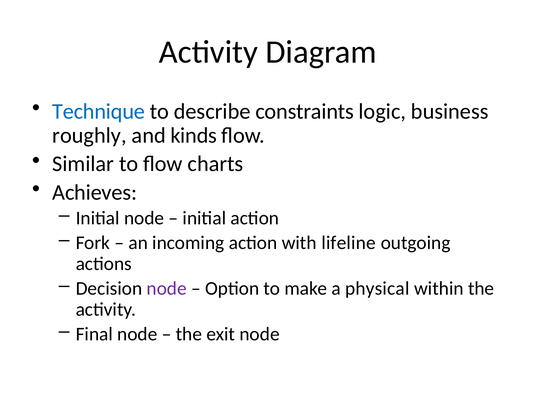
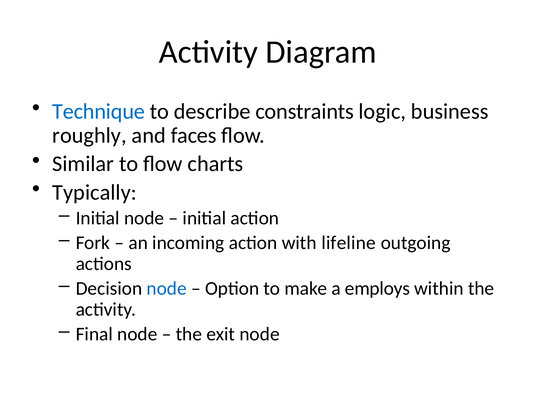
kinds: kinds -> faces
Achieves: Achieves -> Typically
node at (167, 288) colour: purple -> blue
physical: physical -> employs
